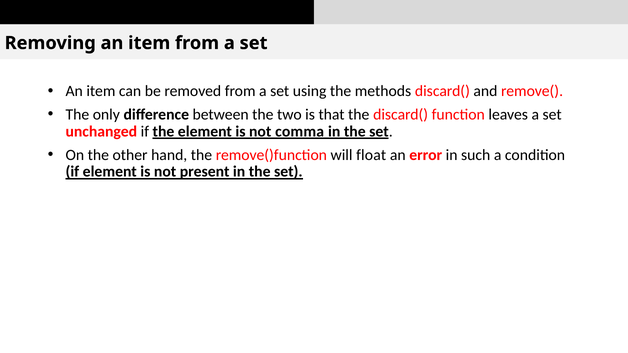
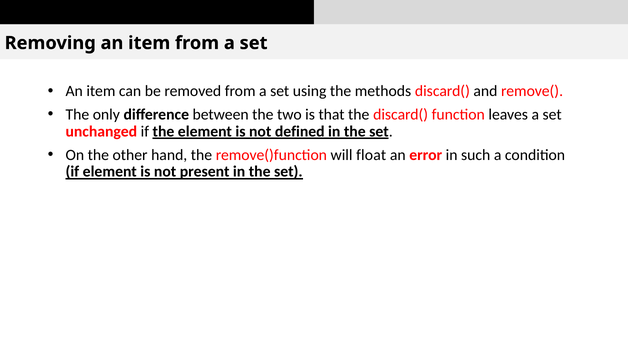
comma: comma -> defined
